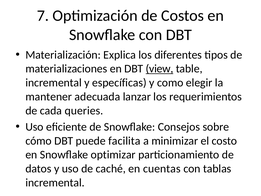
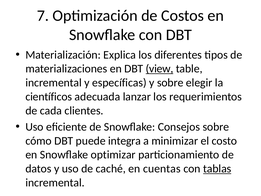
y como: como -> sobre
mantener: mantener -> científicos
queries: queries -> clientes
facilita: facilita -> integra
tablas underline: none -> present
